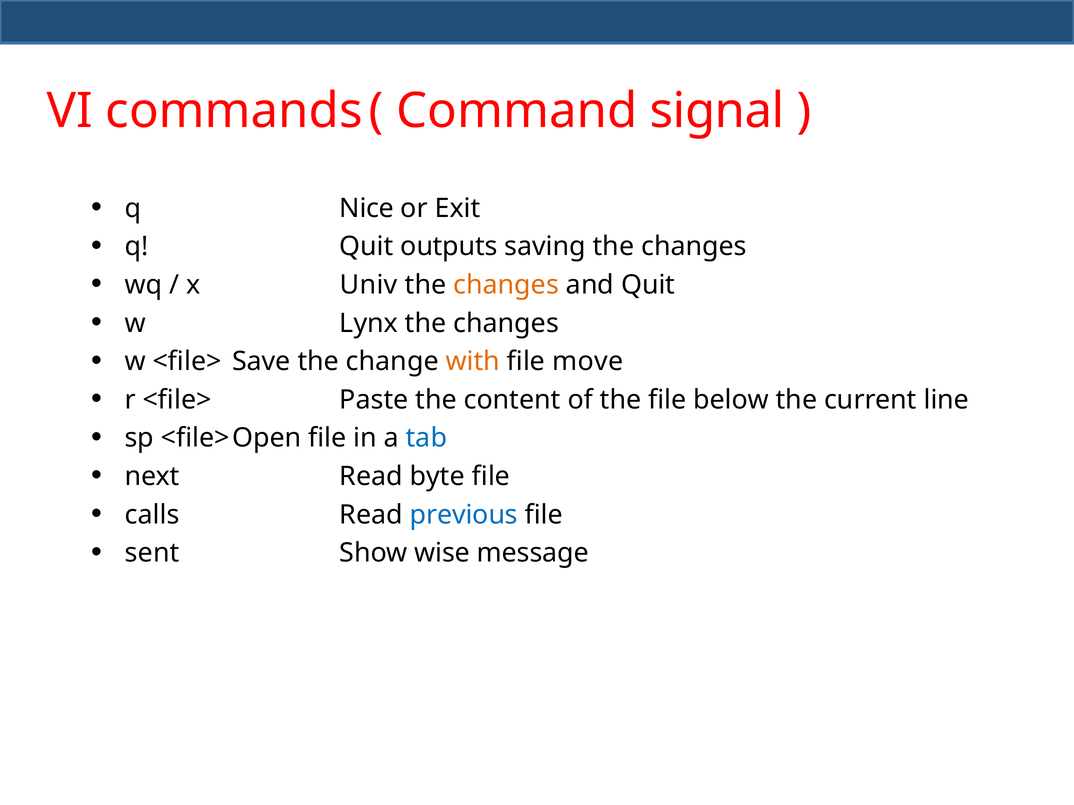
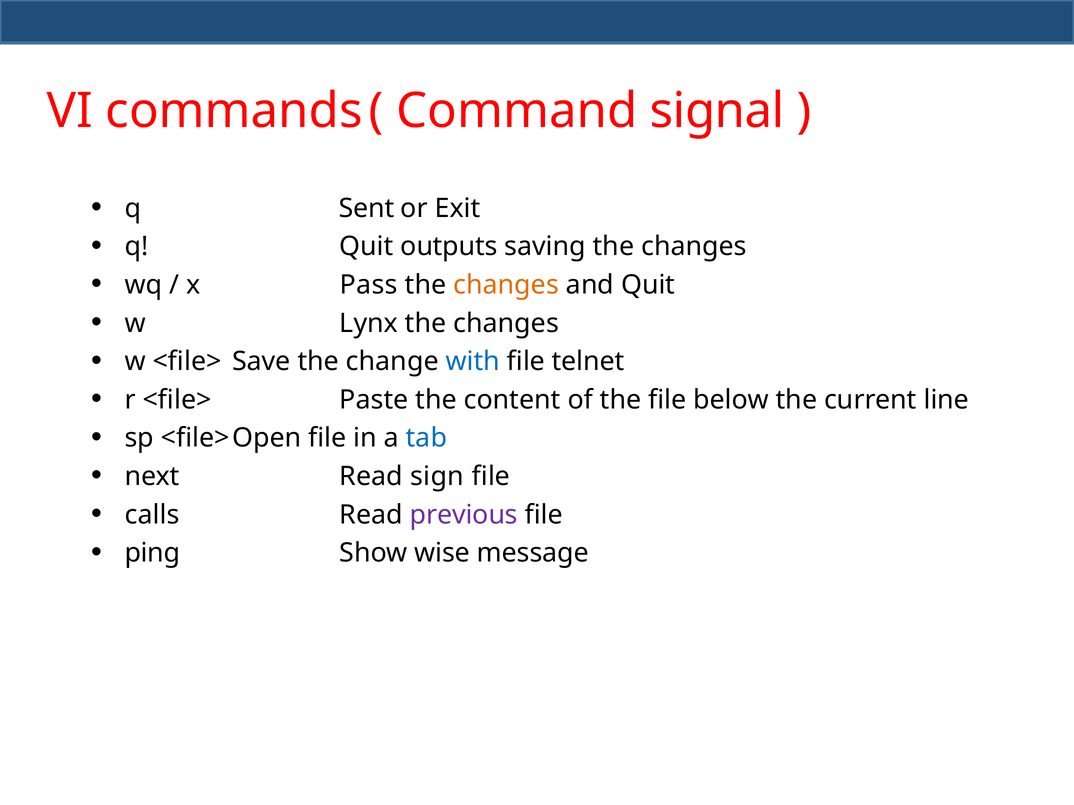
Nice: Nice -> Sent
Univ: Univ -> Pass
with colour: orange -> blue
move: move -> telnet
byte: byte -> sign
previous colour: blue -> purple
sent: sent -> ping
